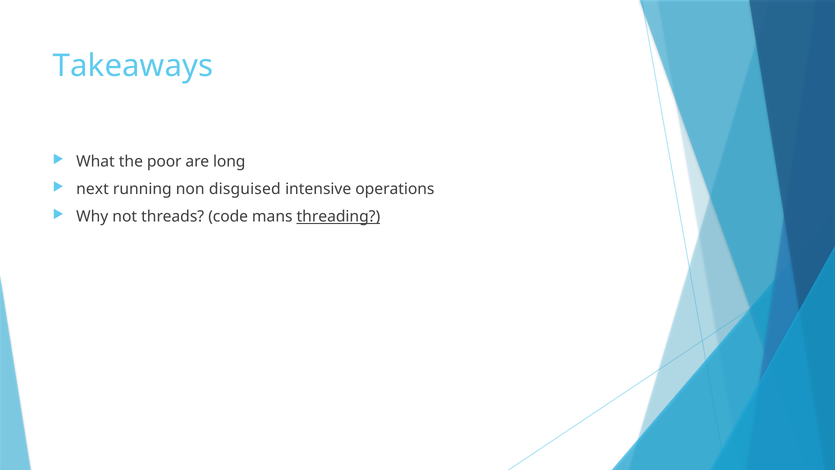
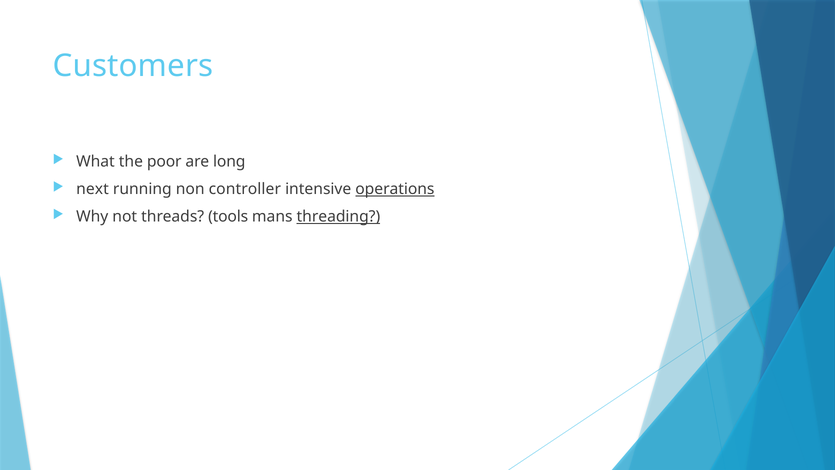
Takeaways: Takeaways -> Customers
disguised: disguised -> controller
operations underline: none -> present
code: code -> tools
